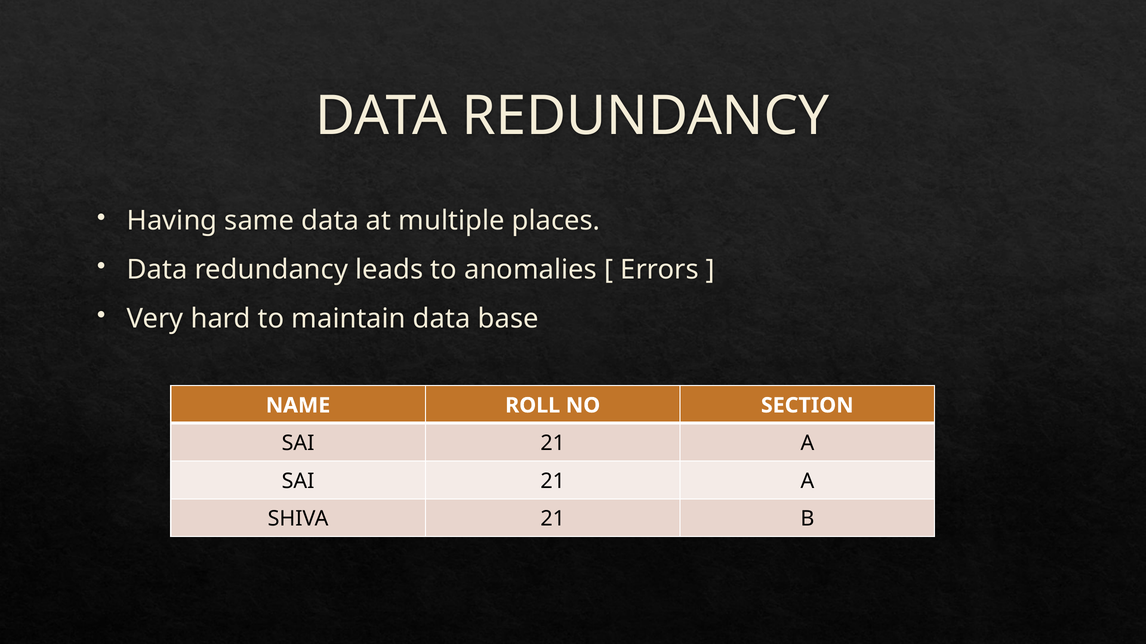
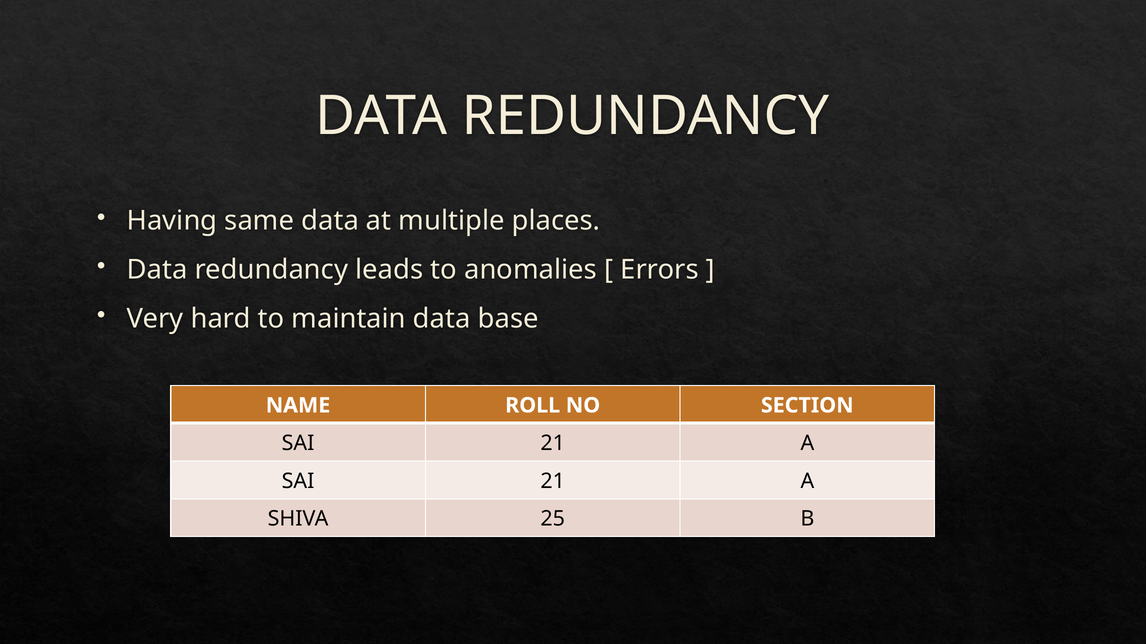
SHIVA 21: 21 -> 25
